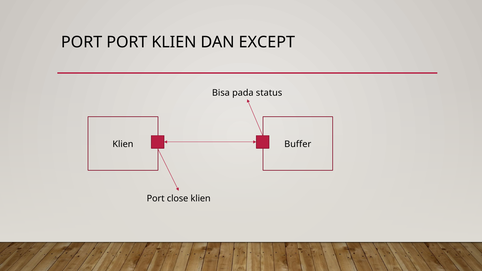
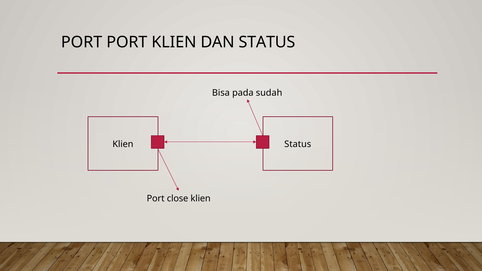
DAN EXCEPT: EXCEPT -> STATUS
status: status -> sudah
Klien Buffer: Buffer -> Status
